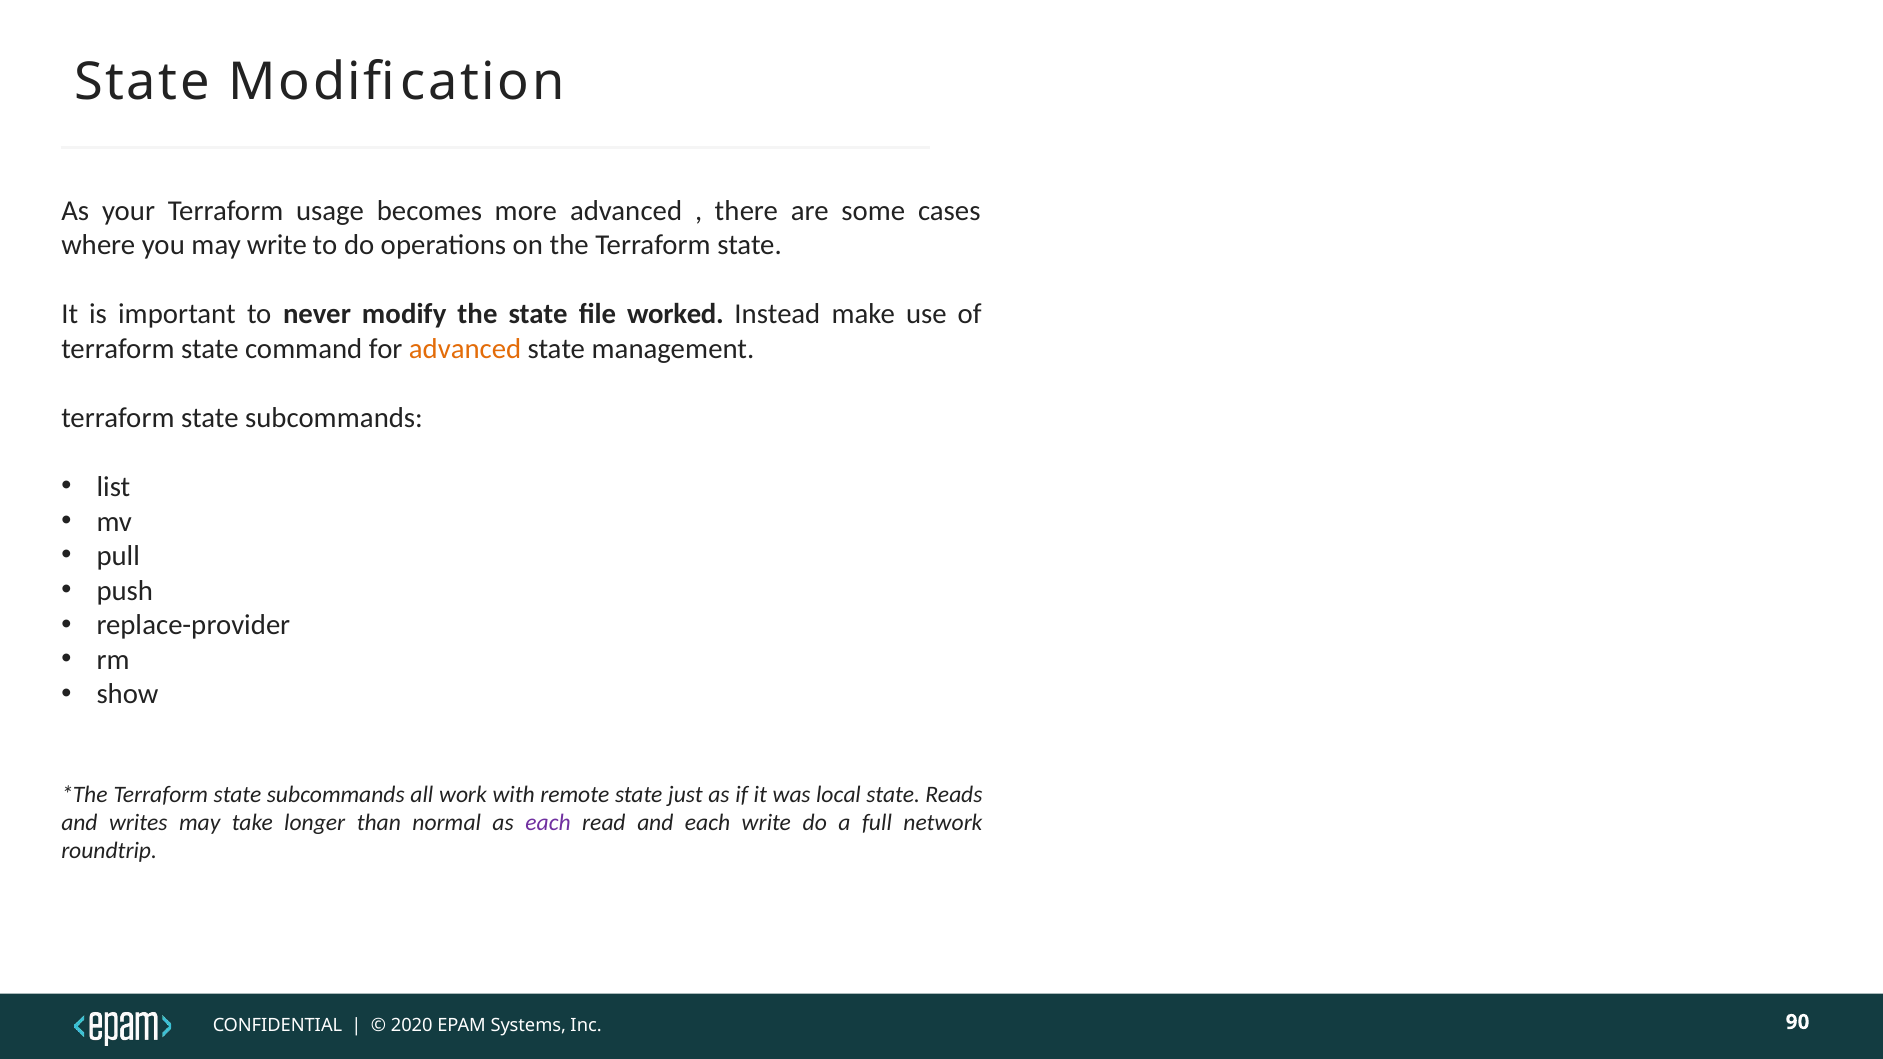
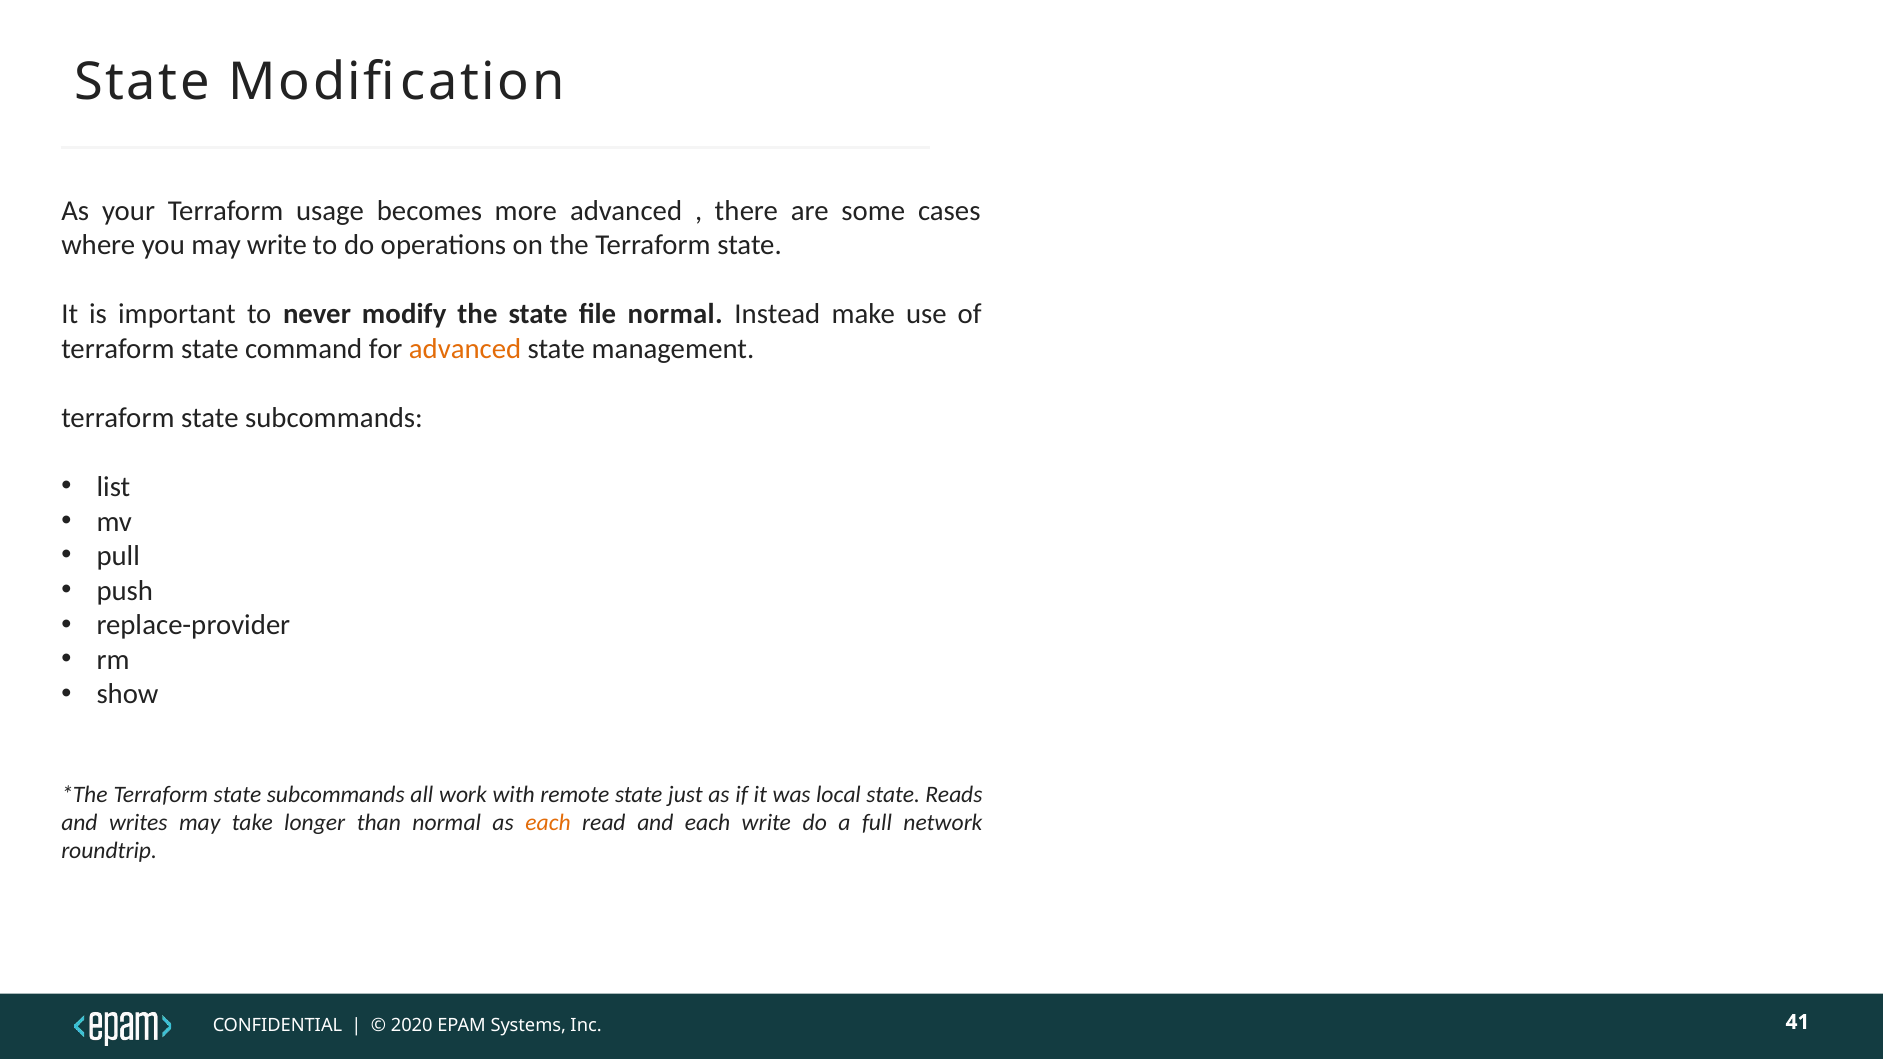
file worked: worked -> normal
each at (548, 823) colour: purple -> orange
90: 90 -> 41
